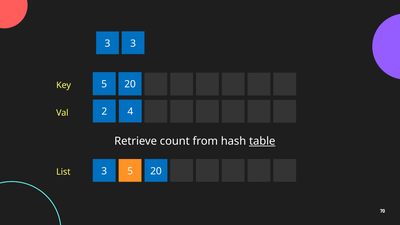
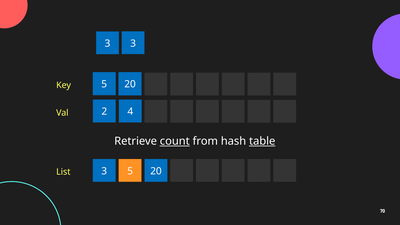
count underline: none -> present
